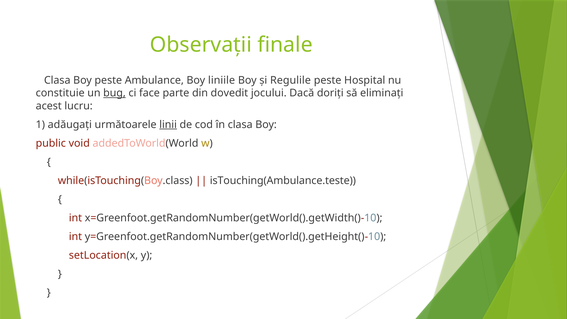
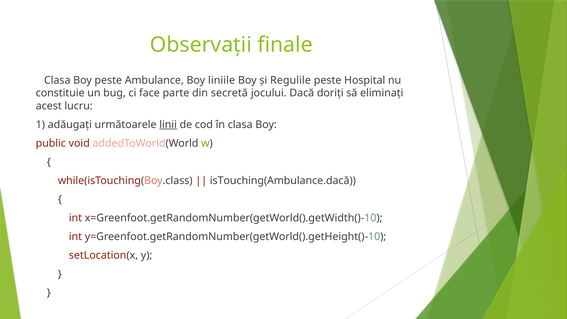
bug underline: present -> none
dovedit: dovedit -> secretă
isTouching(Ambulance.teste: isTouching(Ambulance.teste -> isTouching(Ambulance.dacă
